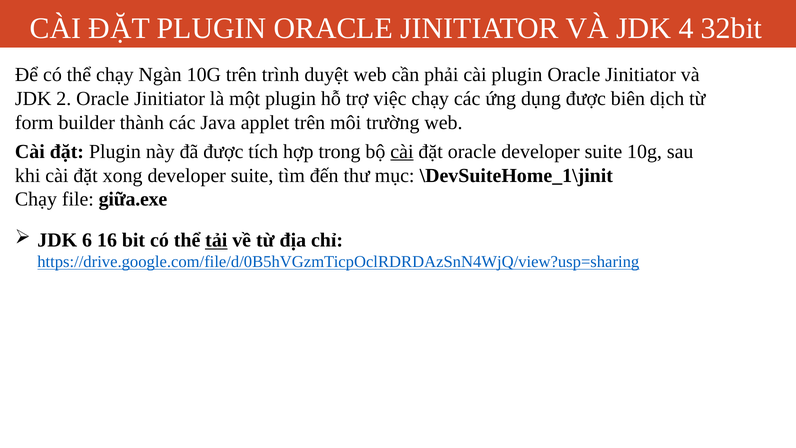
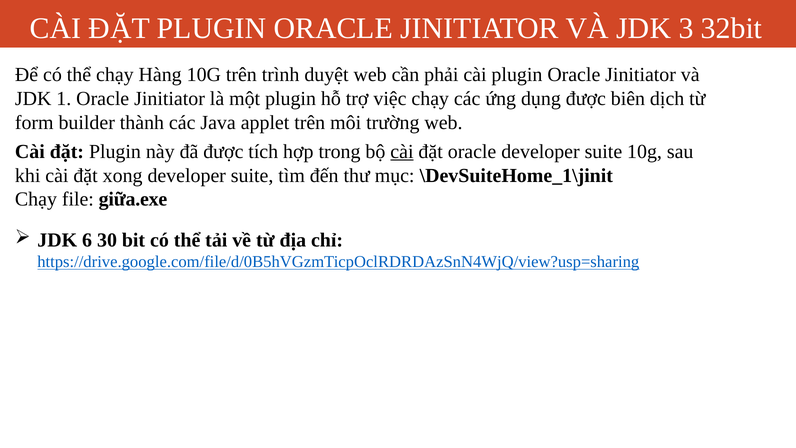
4: 4 -> 3
Ngàn: Ngàn -> Hàng
2: 2 -> 1
16: 16 -> 30
tải underline: present -> none
